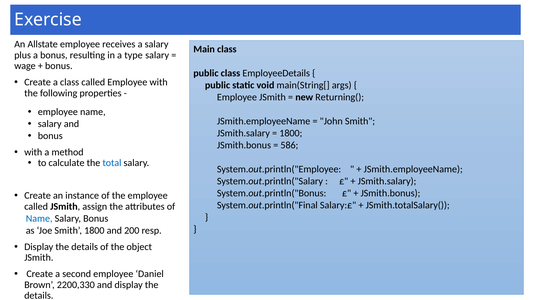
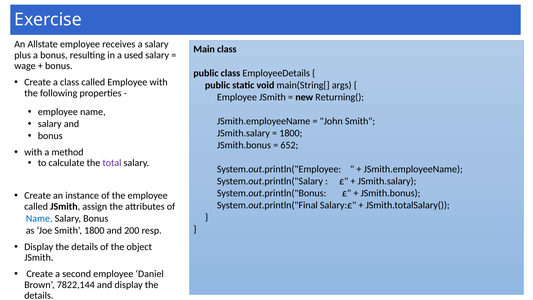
type: type -> used
586: 586 -> 652
total colour: blue -> purple
2200,330: 2200,330 -> 7822,144
